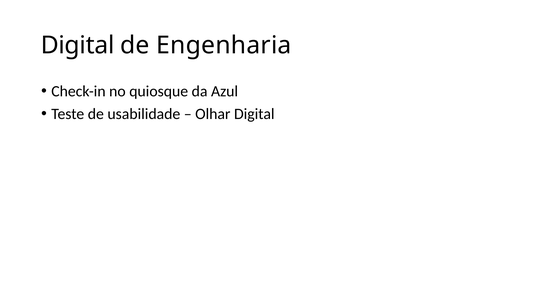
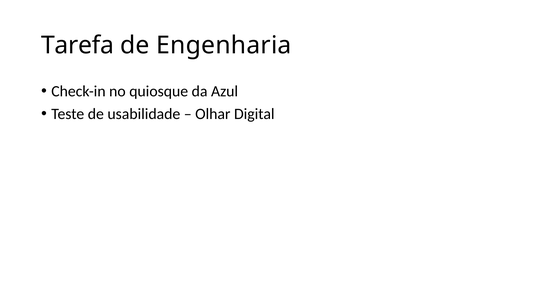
Digital at (78, 45): Digital -> Tarefa
